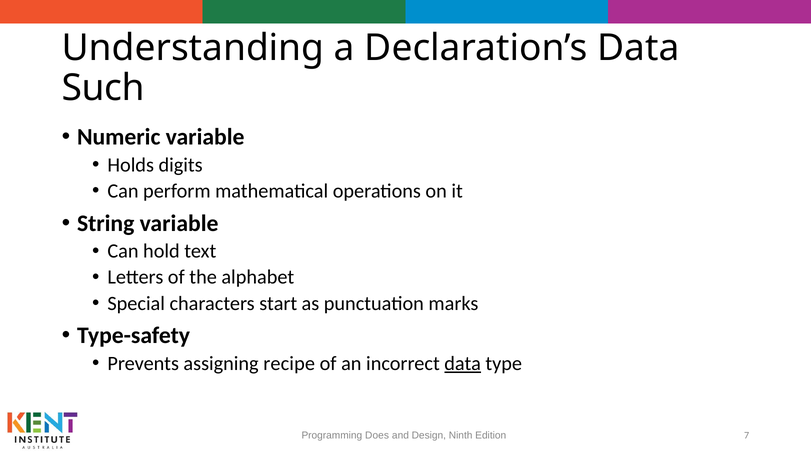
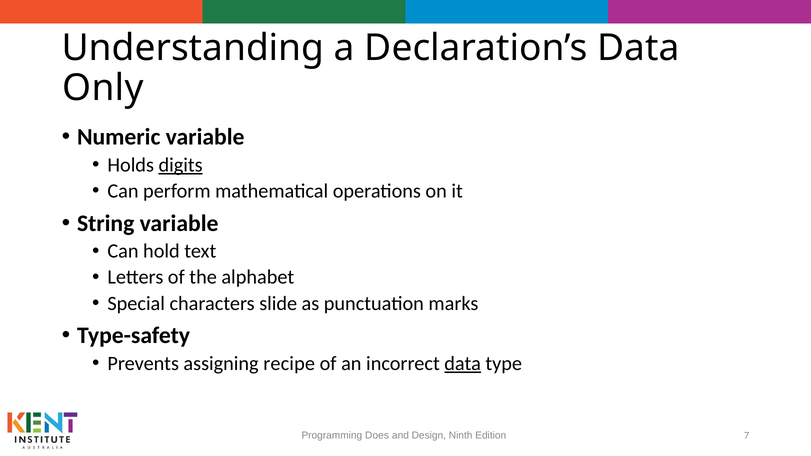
Such: Such -> Only
digits underline: none -> present
start: start -> slide
